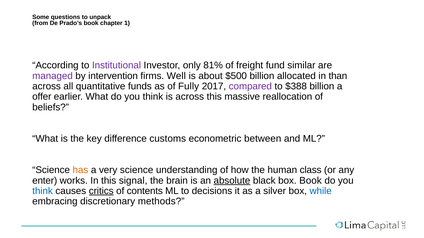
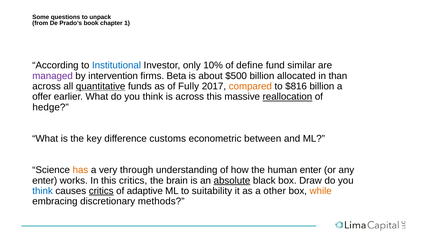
Institutional colour: purple -> blue
81%: 81% -> 10%
freight: freight -> define
Well: Well -> Beta
quantitative underline: none -> present
compared colour: purple -> orange
$388: $388 -> $816
reallocation underline: none -> present
beliefs: beliefs -> hedge
very science: science -> through
human class: class -> enter
this signal: signal -> critics
box Book: Book -> Draw
contents: contents -> adaptive
decisions: decisions -> suitability
silver: silver -> other
while colour: blue -> orange
